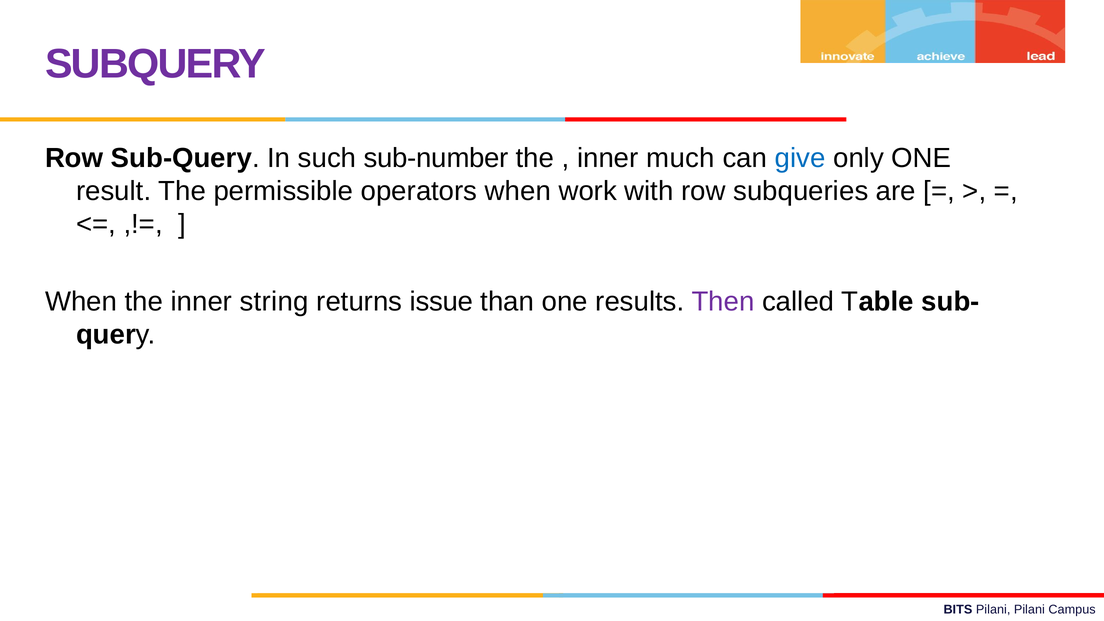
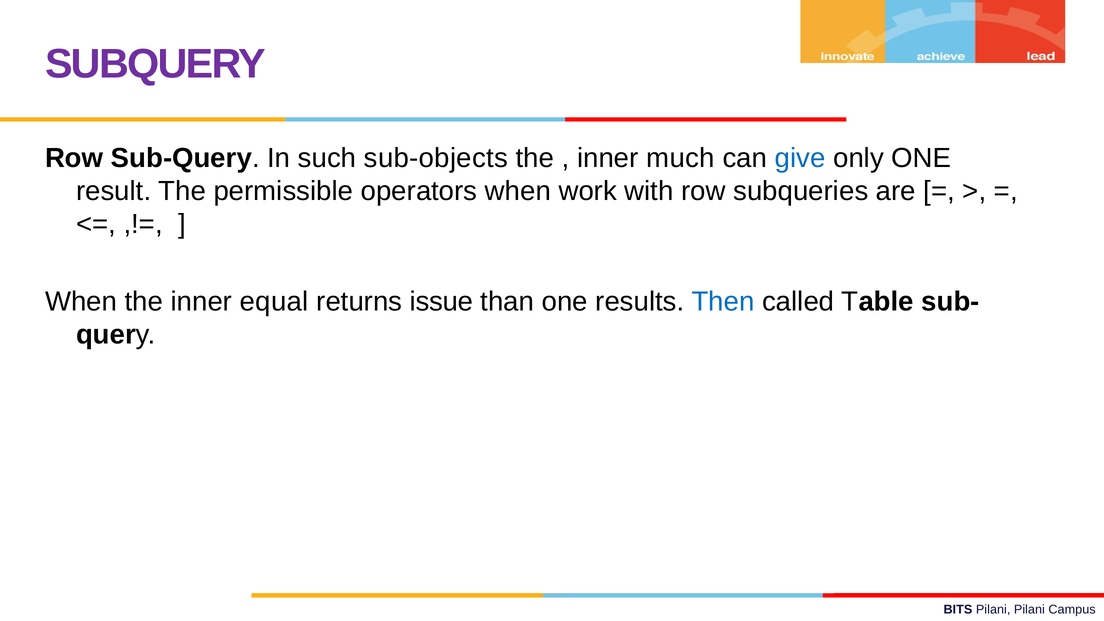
sub-number: sub-number -> sub-objects
string: string -> equal
Then colour: purple -> blue
